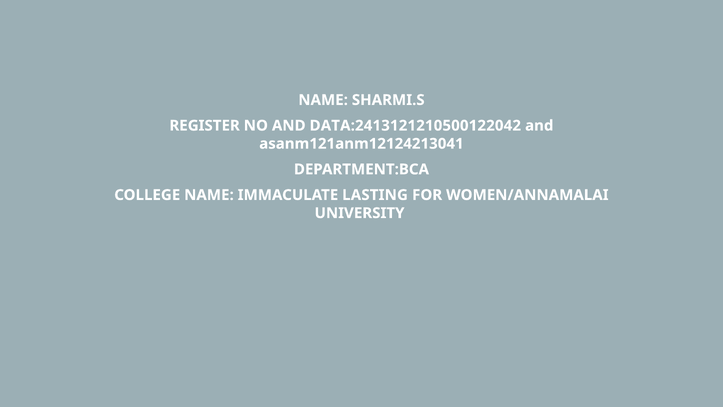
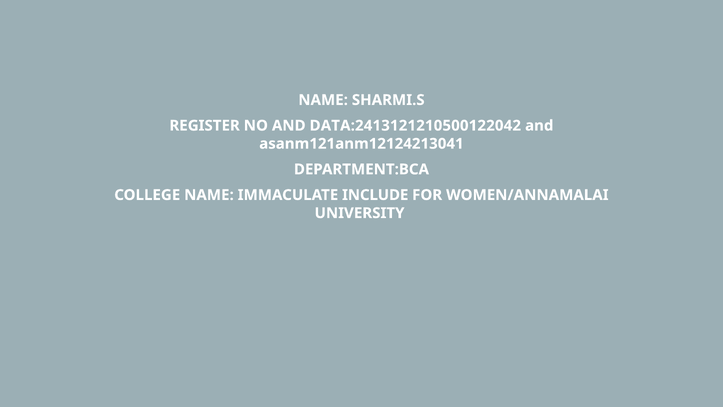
LASTING: LASTING -> INCLUDE
